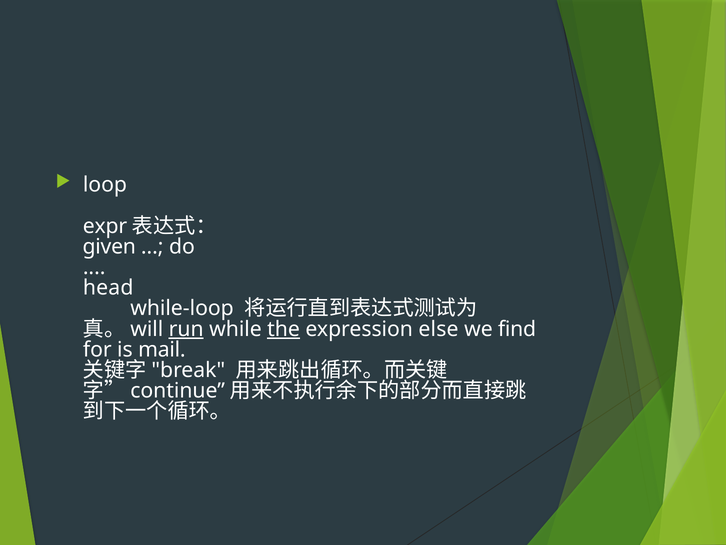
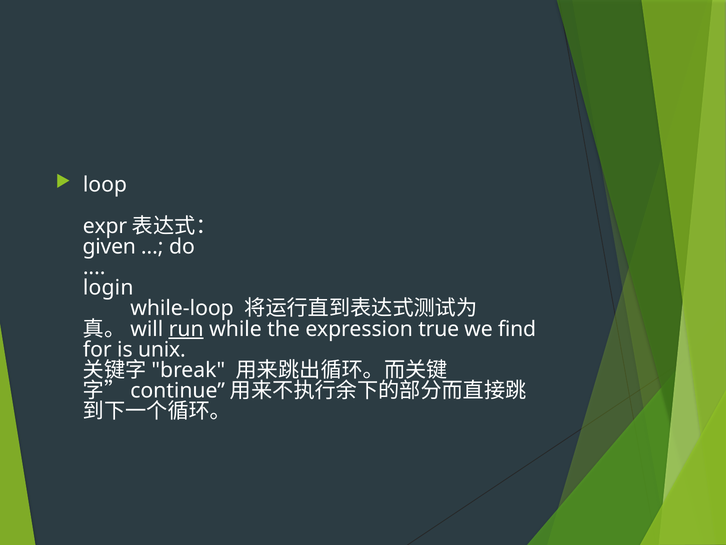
head: head -> login
the underline: present -> none
else: else -> true
mail: mail -> unix
